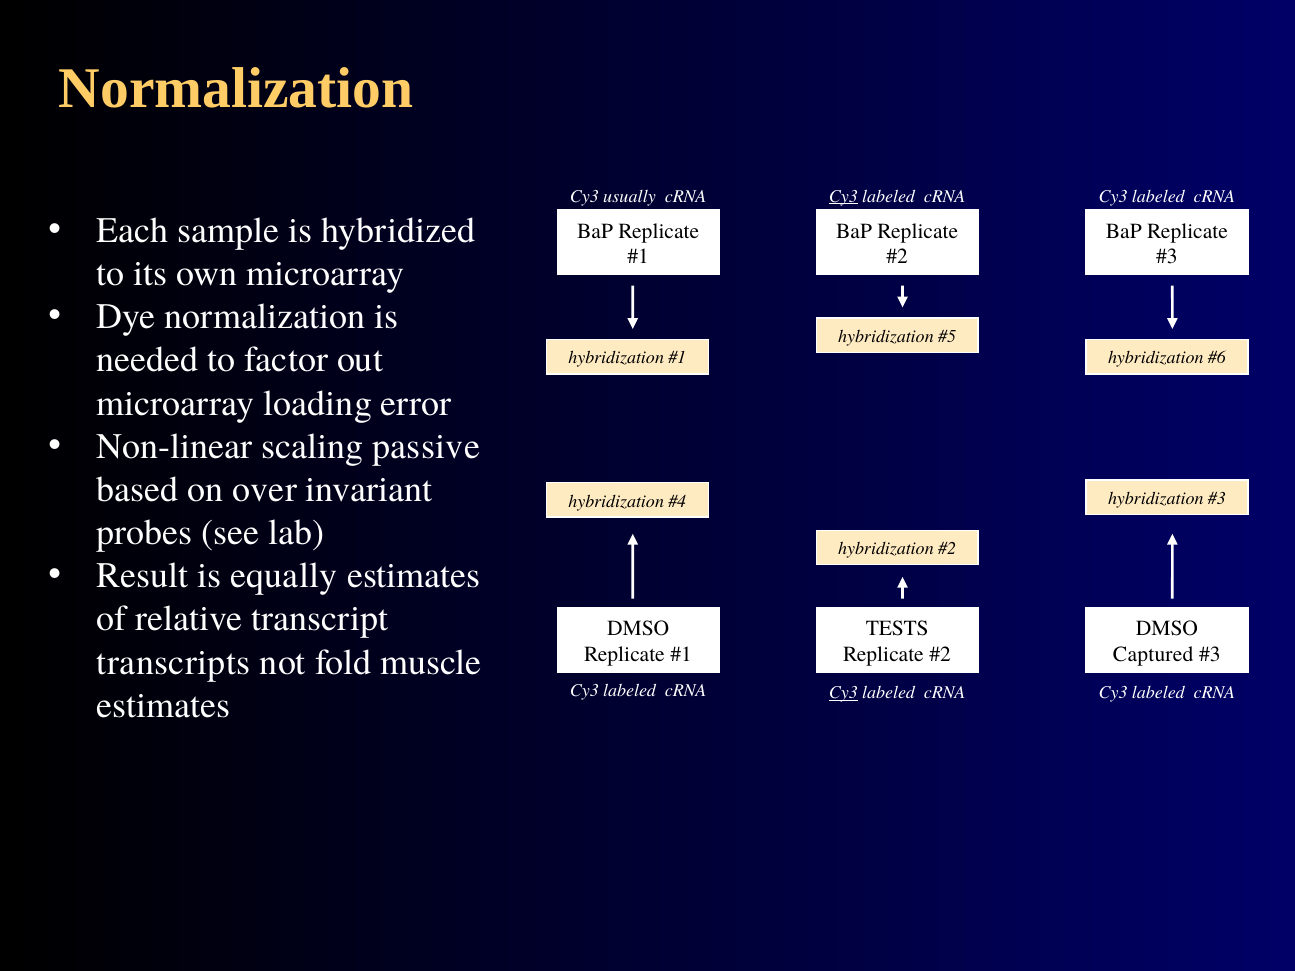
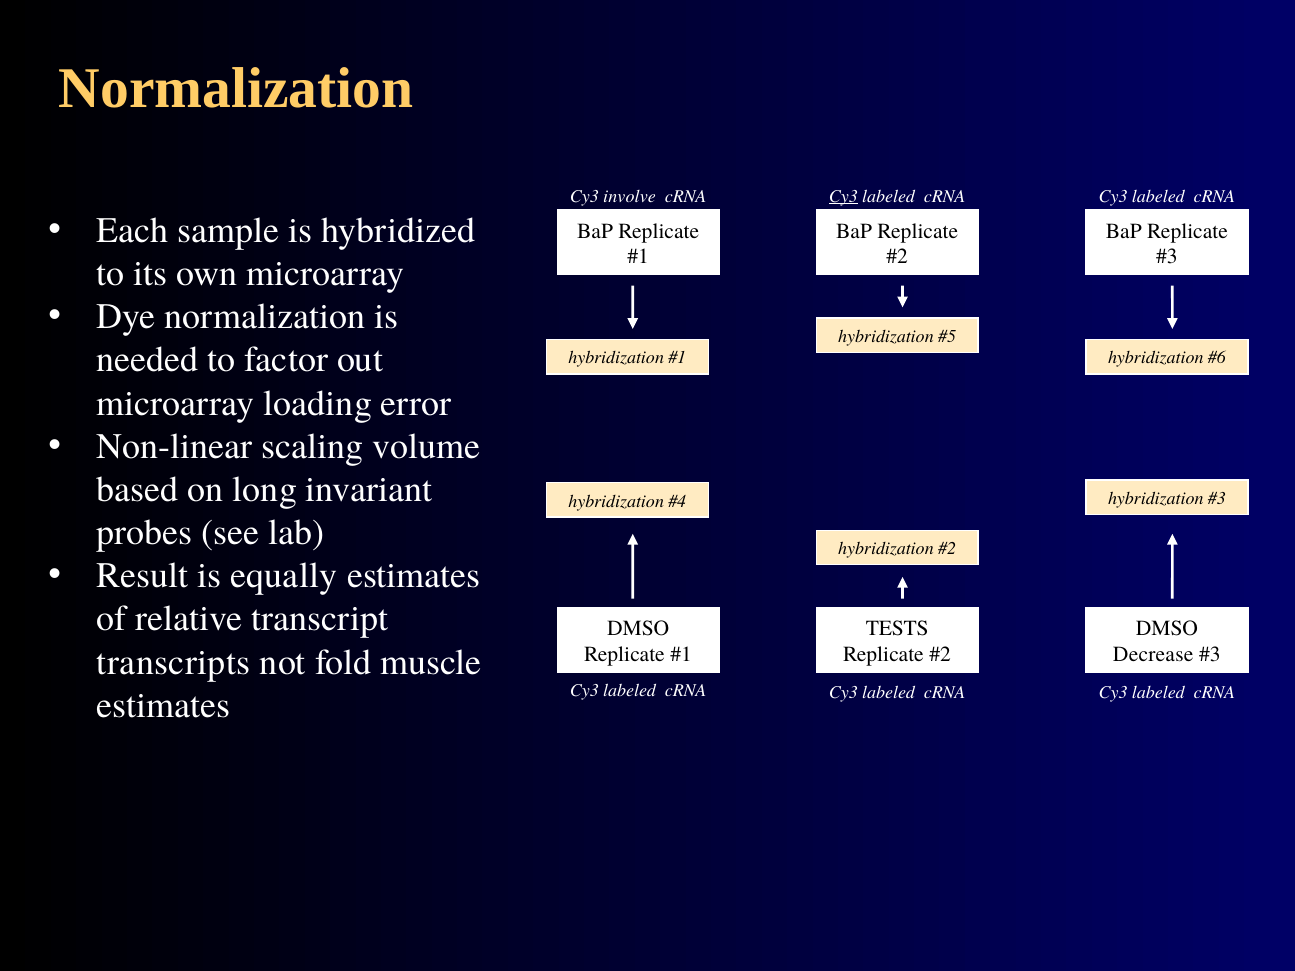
usually: usually -> involve
passive: passive -> volume
over: over -> long
Captured: Captured -> Decrease
Cy3 at (843, 693) underline: present -> none
